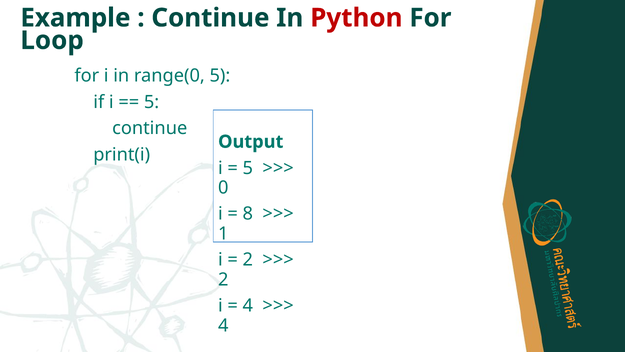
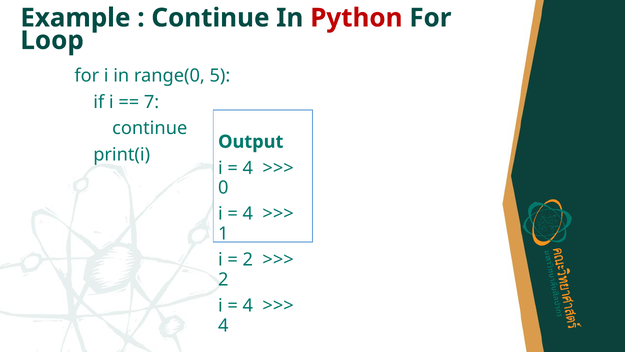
5 at (152, 102): 5 -> 7
5 at (248, 168): 5 -> 4
8 at (248, 214): 8 -> 4
